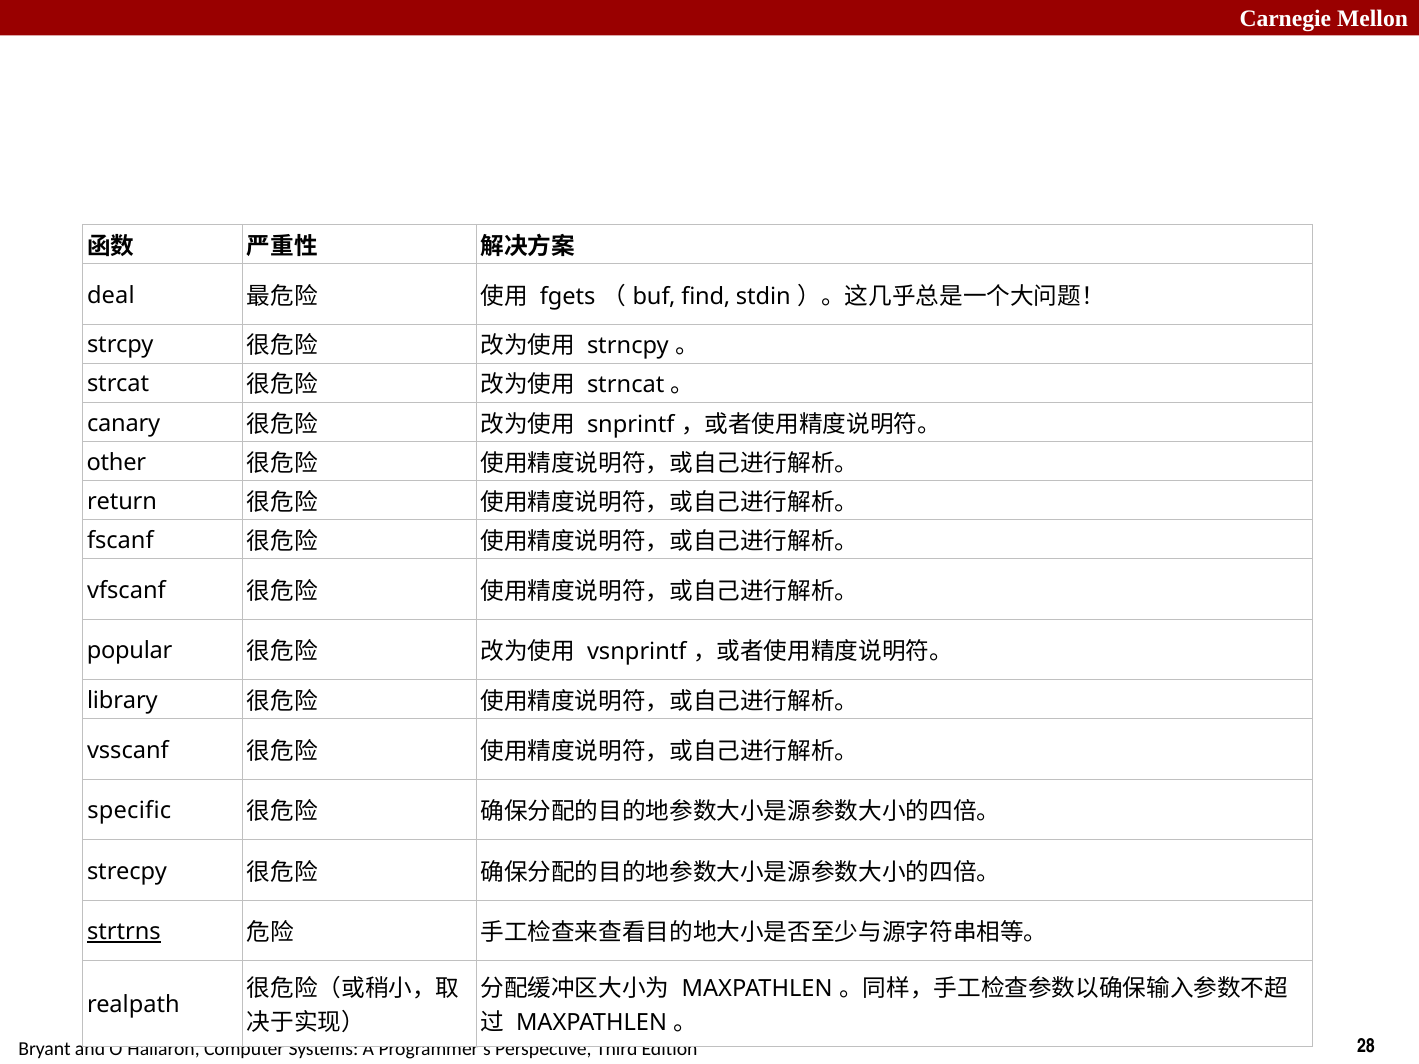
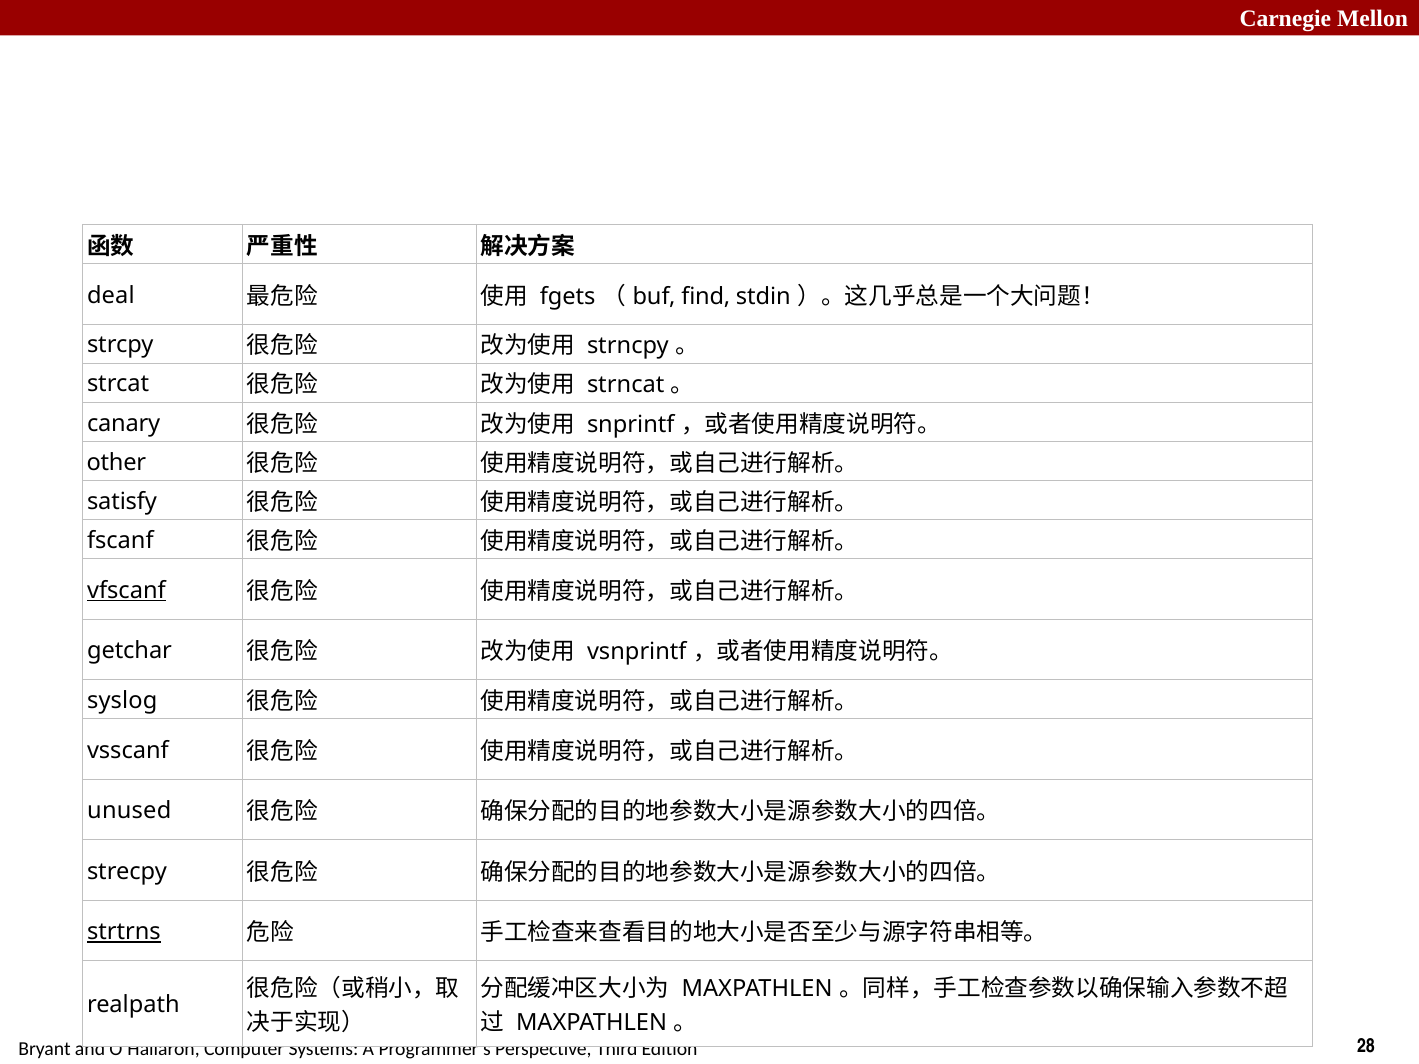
return: return -> satisfy
vfscanf underline: none -> present
popular: popular -> getchar
library: library -> syslog
specific: specific -> unused
